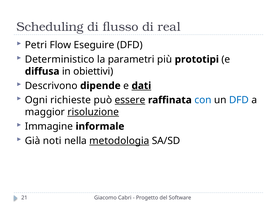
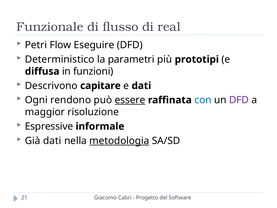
Scheduling: Scheduling -> Funzionale
obiettivi: obiettivi -> funzioni
dipende: dipende -> capitare
dati at (141, 86) underline: present -> none
richieste: richieste -> rendono
DFD at (239, 100) colour: blue -> purple
risoluzione underline: present -> none
Immagine: Immagine -> Espressive
Già noti: noti -> dati
